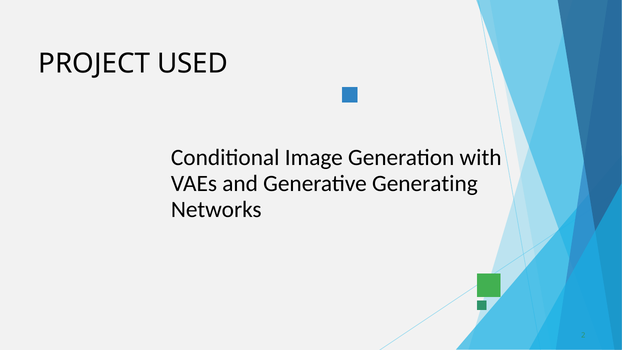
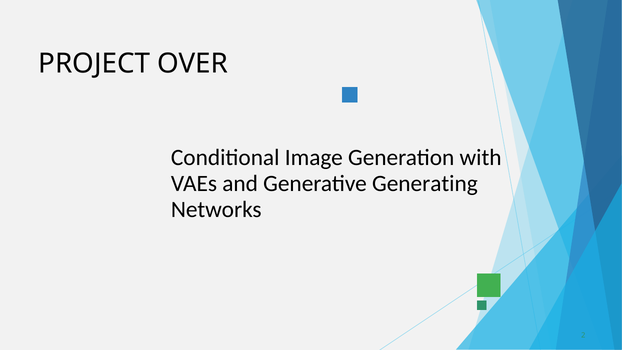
USED: USED -> OVER
